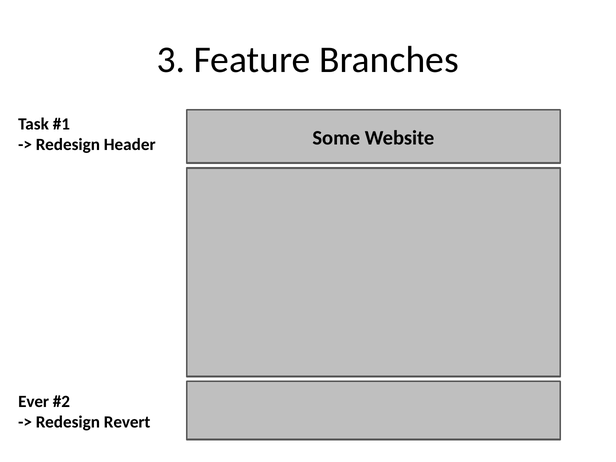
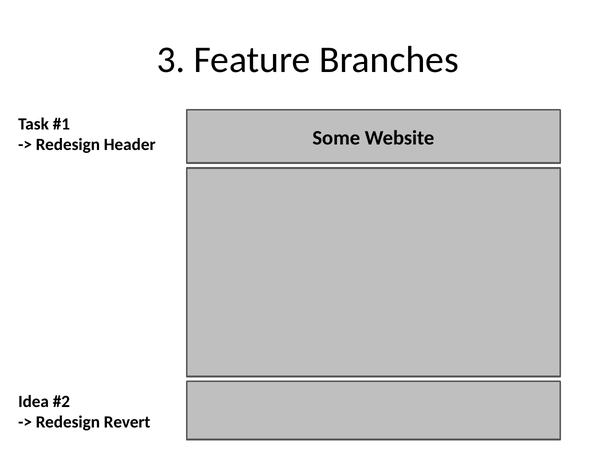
Ever: Ever -> Idea
